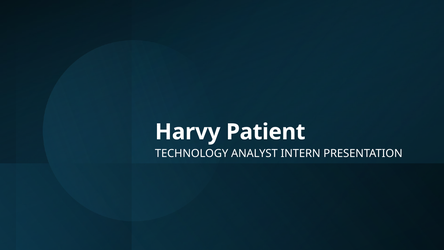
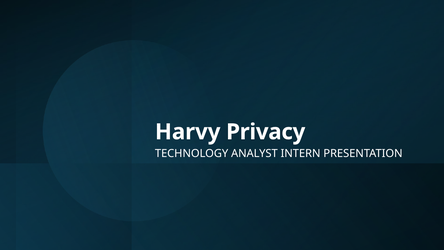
Patient: Patient -> Privacy
